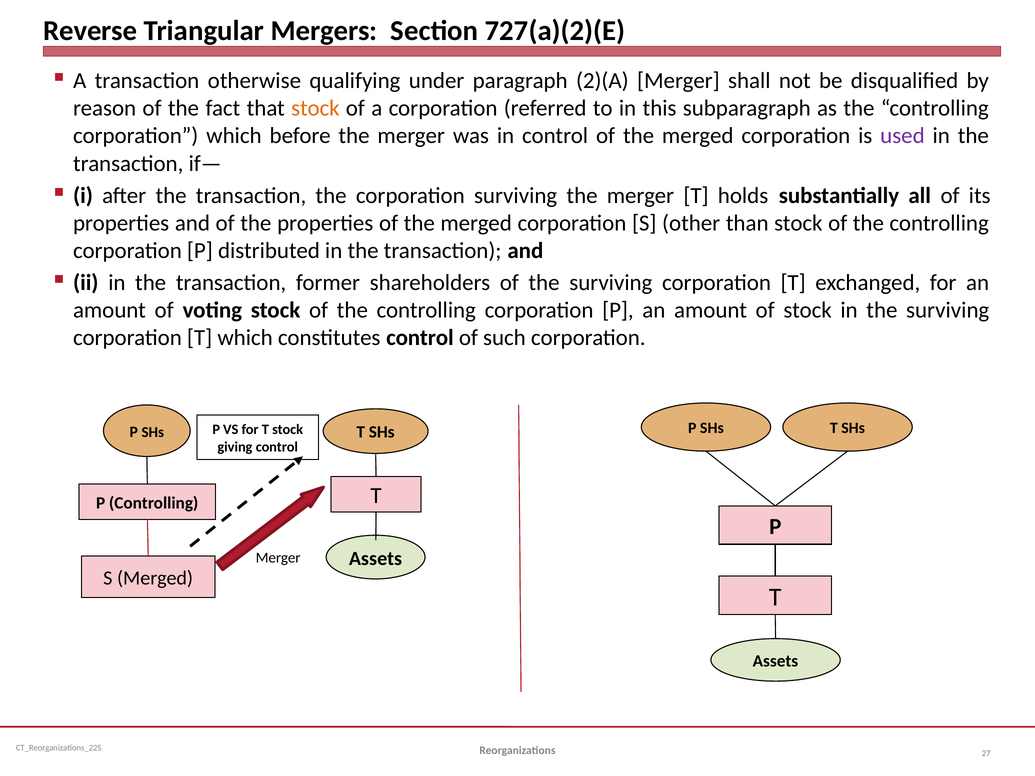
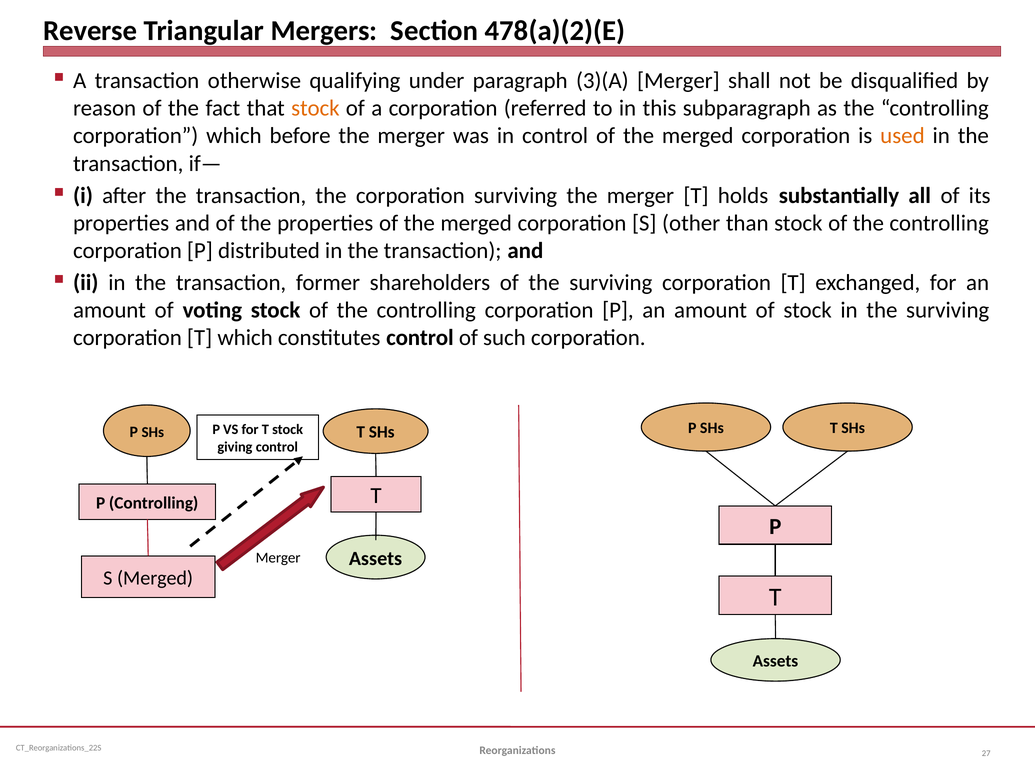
727(a)(2)(E: 727(a)(2)(E -> 478(a)(2)(E
2)(A: 2)(A -> 3)(A
used colour: purple -> orange
